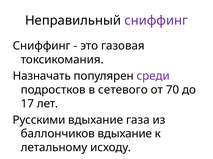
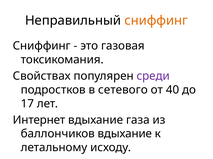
сниффинг at (156, 21) colour: purple -> orange
Назначать: Назначать -> Свойствах
70: 70 -> 40
Русскими: Русскими -> Интернет
